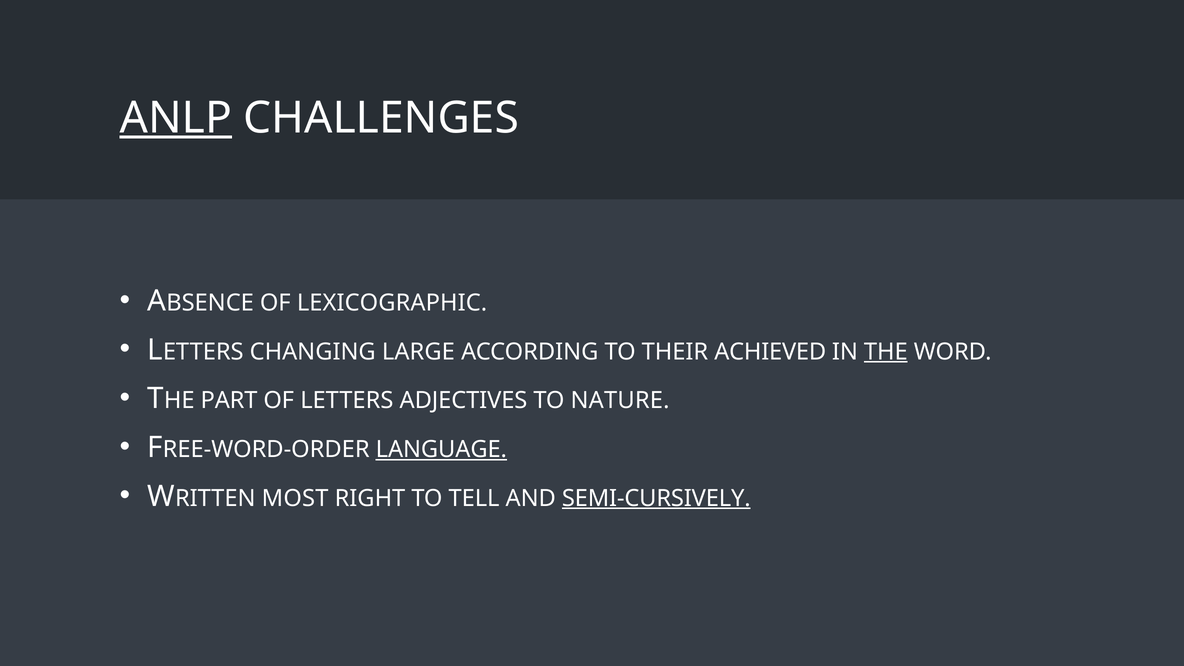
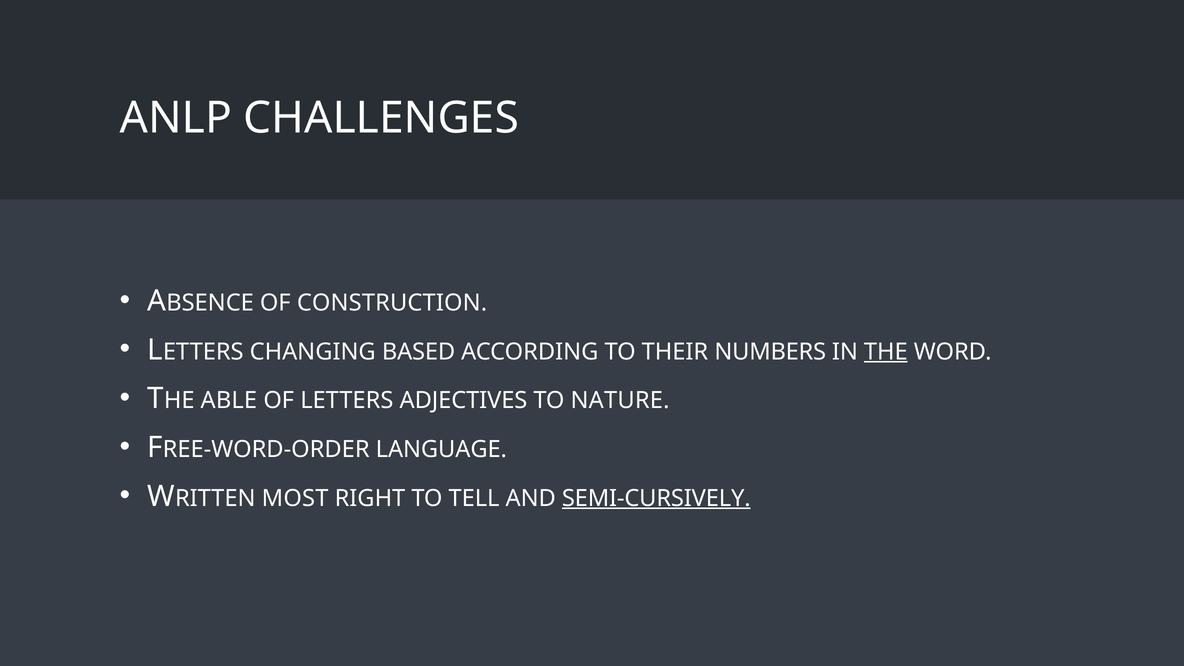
ANLP underline: present -> none
LEXICOGRAPHIC: LEXICOGRAPHIC -> CONSTRUCTION
LARGE: LARGE -> BASED
ACHIEVED: ACHIEVED -> NUMBERS
PART: PART -> ABLE
LANGUAGE underline: present -> none
